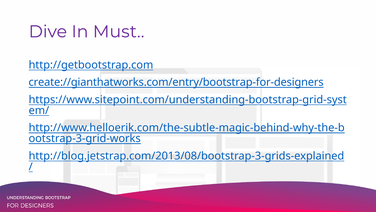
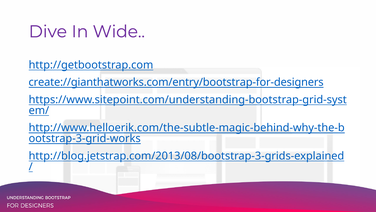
Must: Must -> Wide
